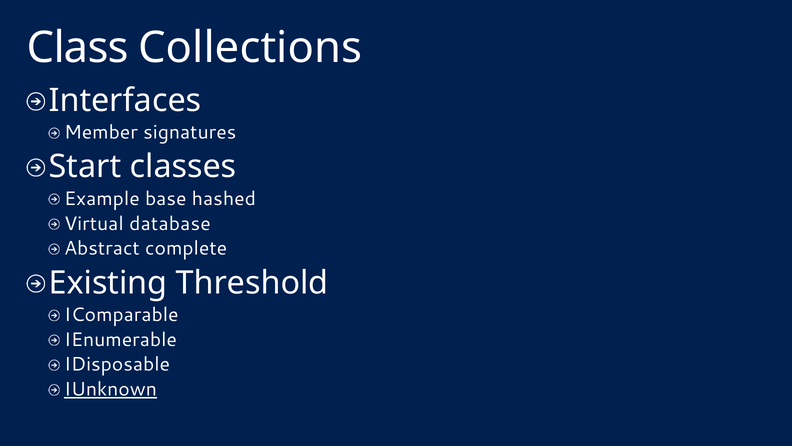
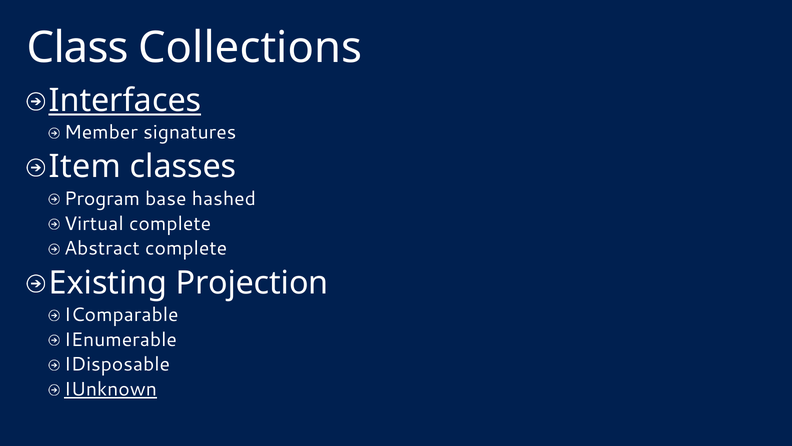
Interfaces underline: none -> present
Start: Start -> Item
Example: Example -> Program
Virtual database: database -> complete
Threshold: Threshold -> Projection
